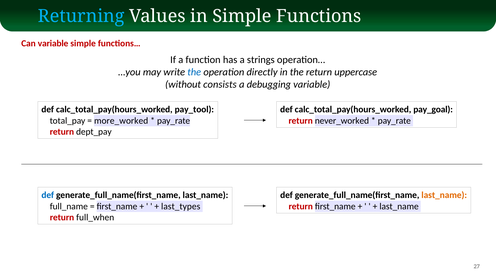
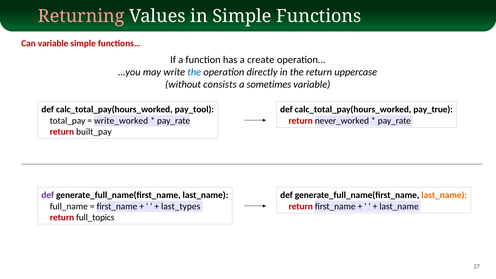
Returning colour: light blue -> pink
strings: strings -> create
debugging: debugging -> sometimes
pay_goal: pay_goal -> pay_true
more_worked: more_worked -> write_worked
dept_pay: dept_pay -> built_pay
def at (48, 195) colour: blue -> purple
full_when: full_when -> full_topics
